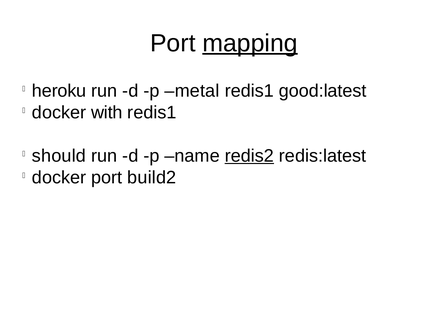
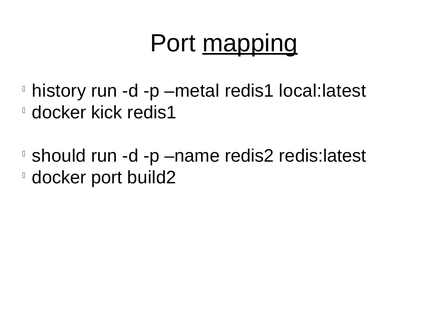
heroku: heroku -> history
good:latest: good:latest -> local:latest
with: with -> kick
redis2 underline: present -> none
